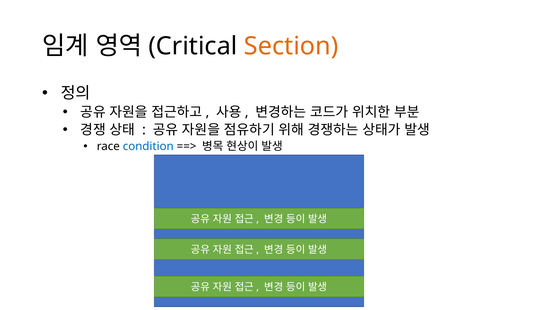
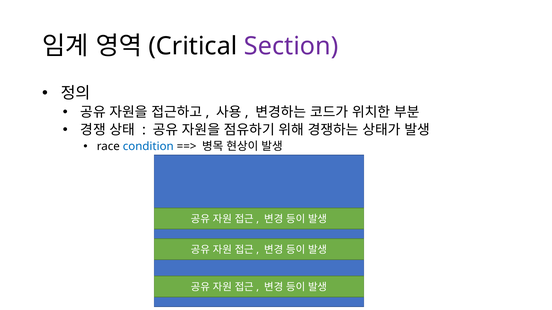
Section colour: orange -> purple
